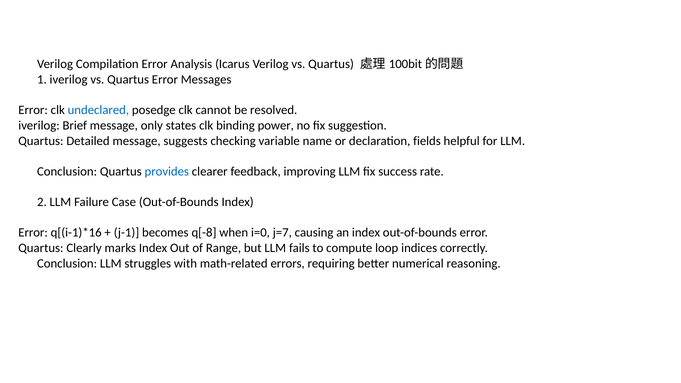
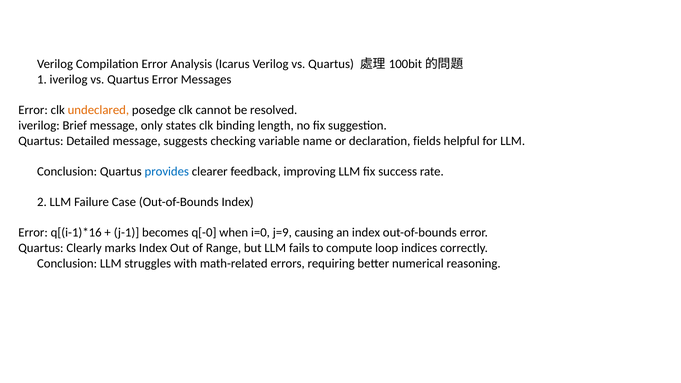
undeclared colour: blue -> orange
power: power -> length
q[-8: q[-8 -> q[-0
j=7: j=7 -> j=9
